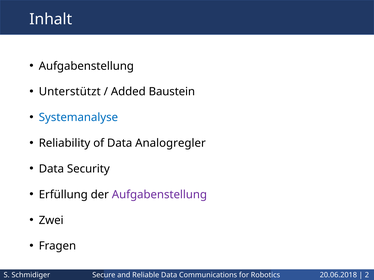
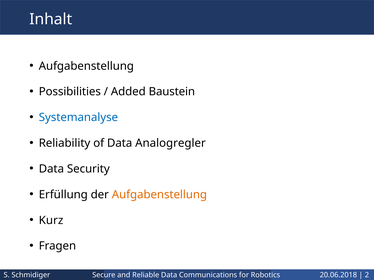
Unterstützt: Unterstützt -> Possibilities
Aufgabenstellung at (159, 195) colour: purple -> orange
Zwei: Zwei -> Kurz
